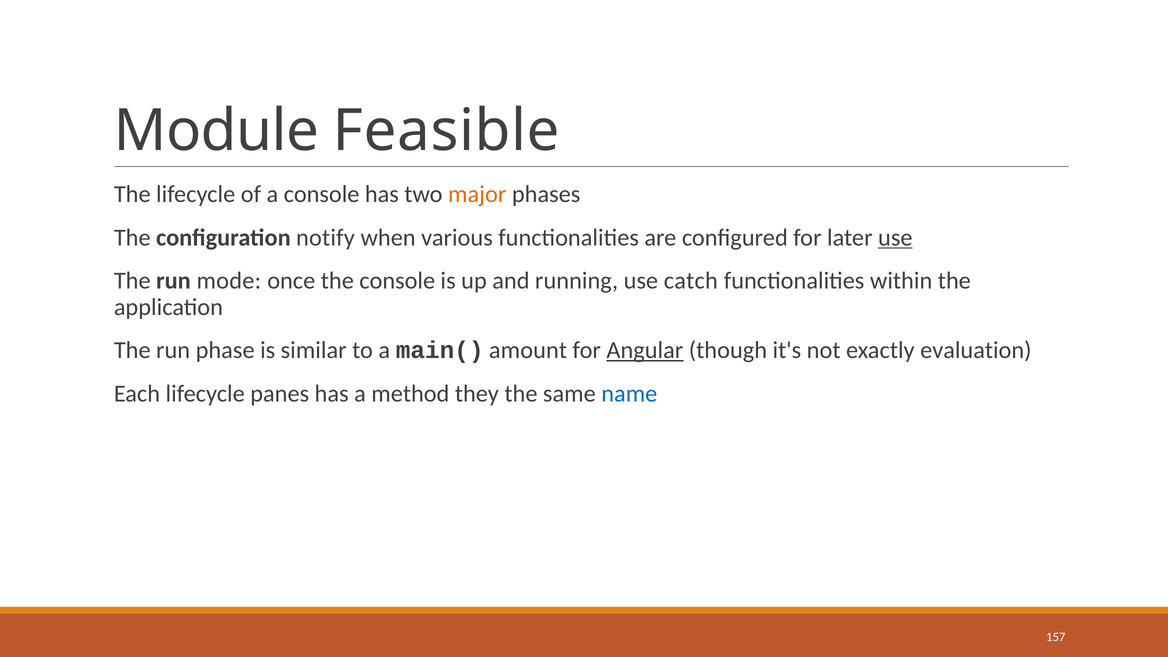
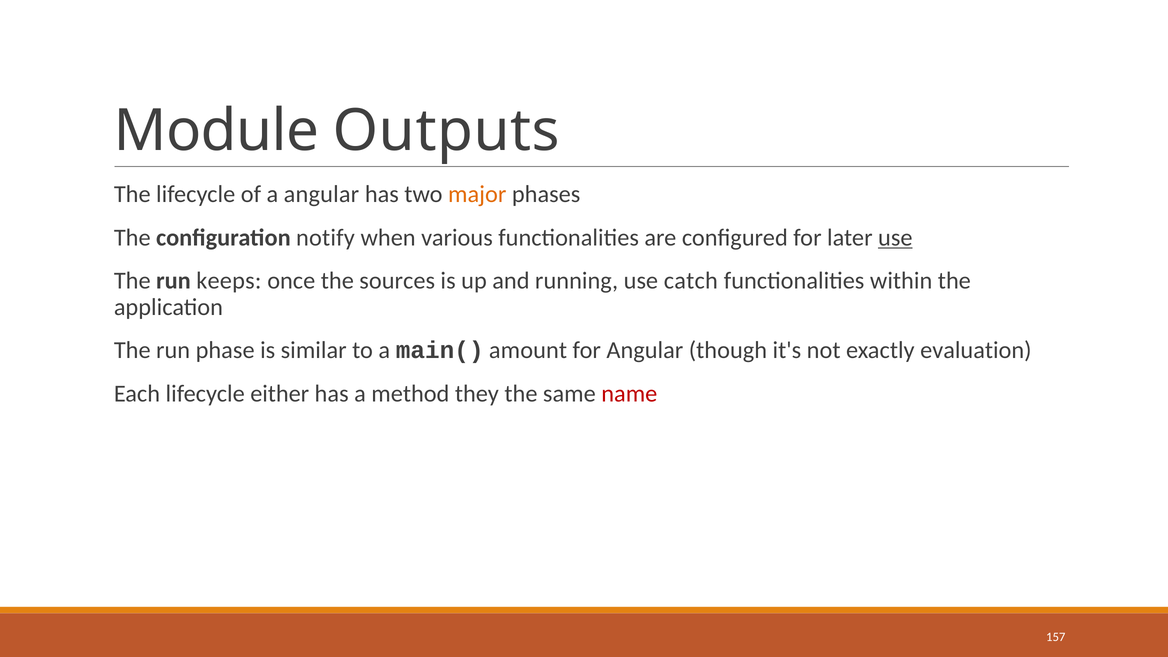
Feasible: Feasible -> Outputs
a console: console -> angular
mode: mode -> keeps
the console: console -> sources
Angular at (645, 350) underline: present -> none
panes: panes -> either
name colour: blue -> red
